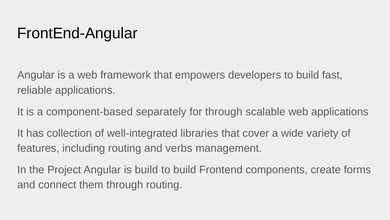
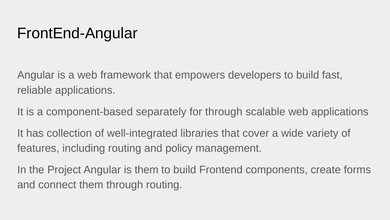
verbs: verbs -> policy
is build: build -> them
